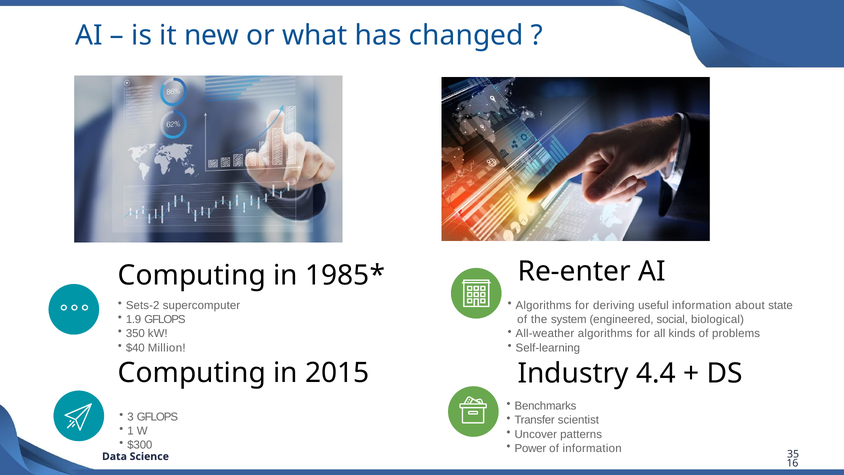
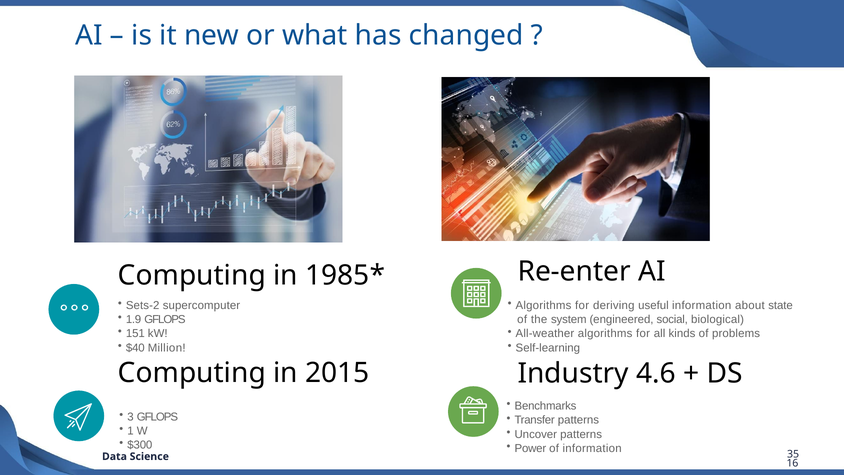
350: 350 -> 151
4.4: 4.4 -> 4.6
Transfer scientist: scientist -> patterns
